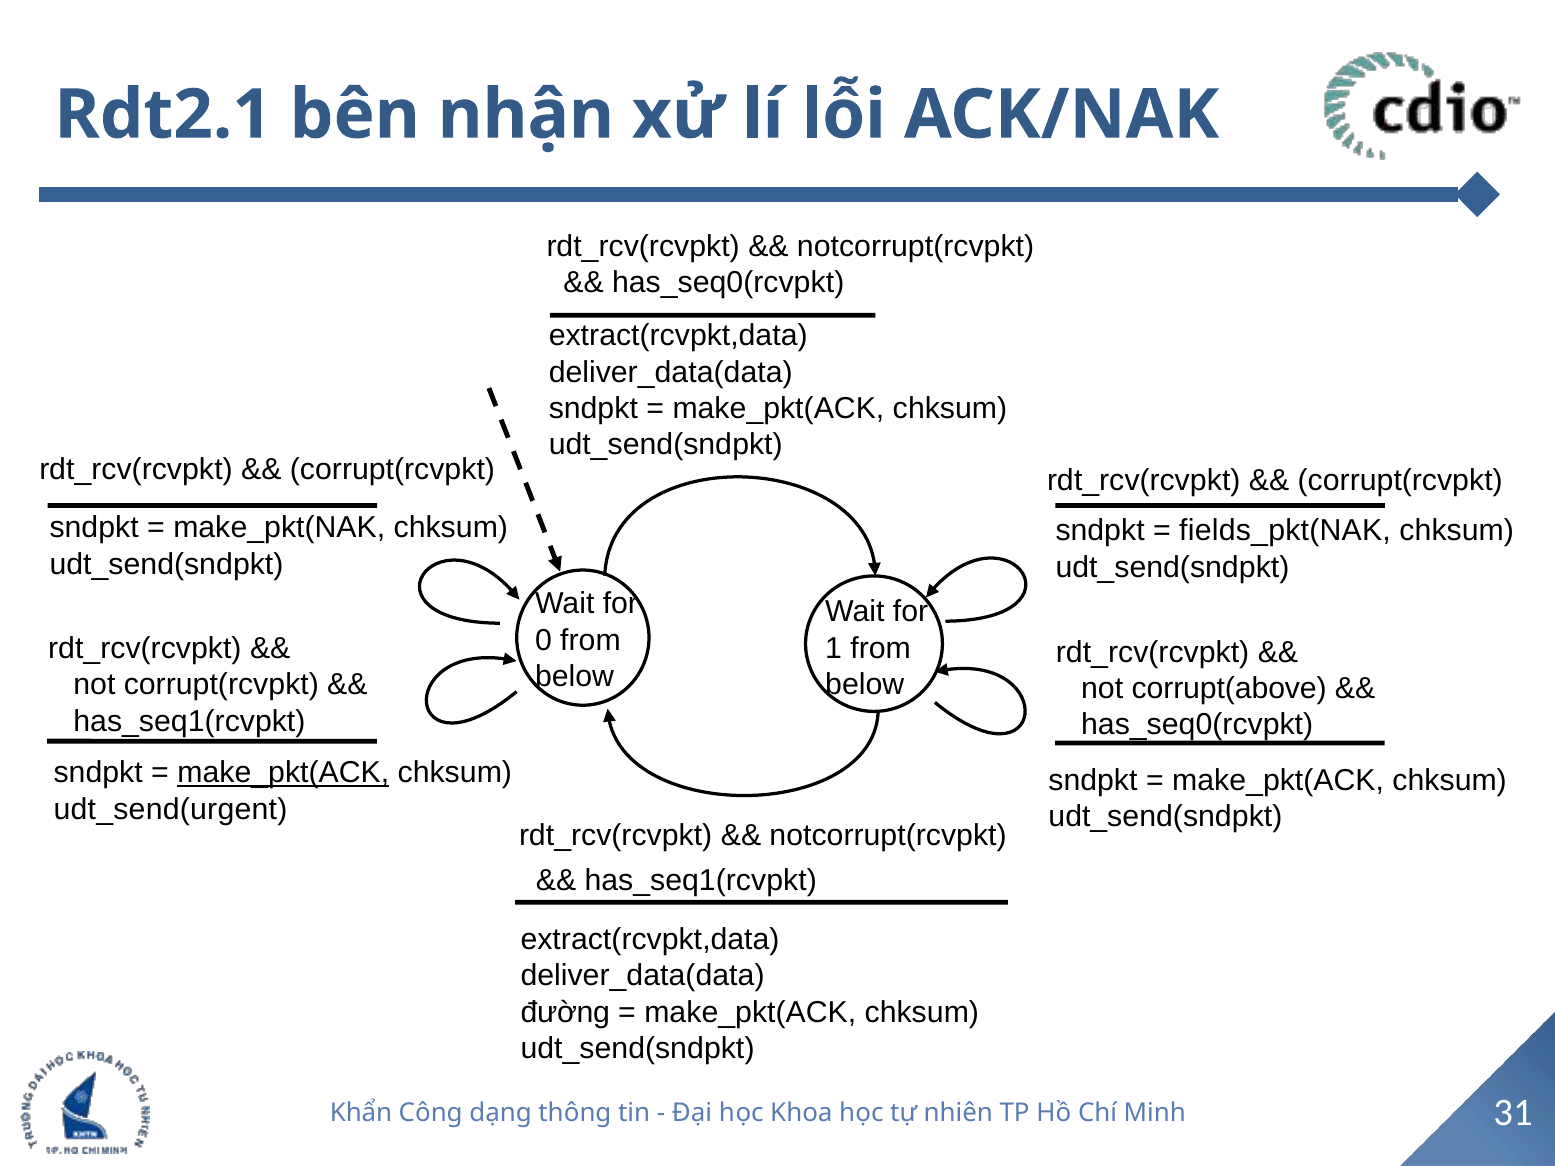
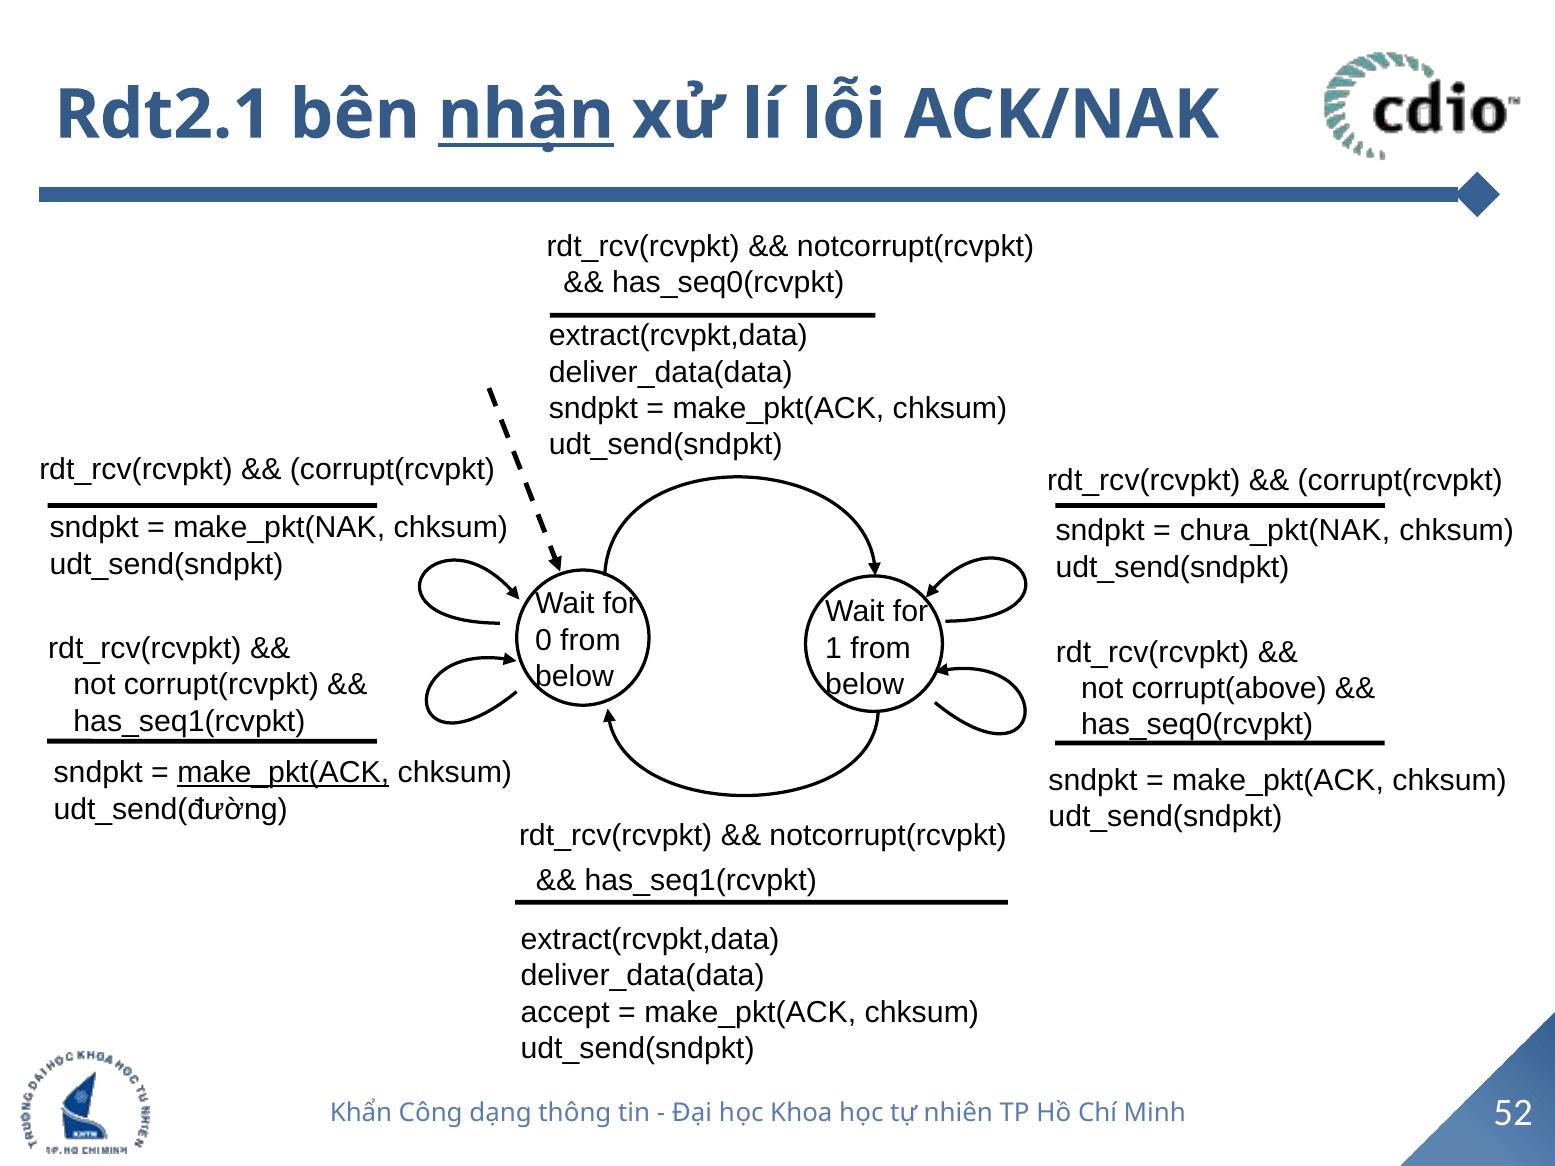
nhận underline: none -> present
fields_pkt(NAK: fields_pkt(NAK -> chưa_pkt(NAK
udt_send(urgent: udt_send(urgent -> udt_send(đường
đường: đường -> accept
31: 31 -> 52
